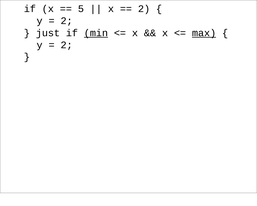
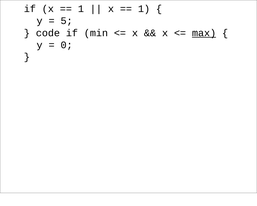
5 at (81, 9): 5 -> 1
2 at (144, 9): 2 -> 1
2 at (67, 21): 2 -> 5
just: just -> code
min underline: present -> none
2 at (67, 45): 2 -> 0
